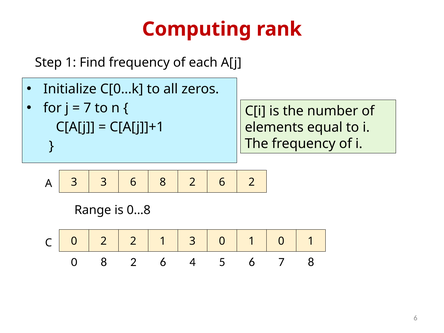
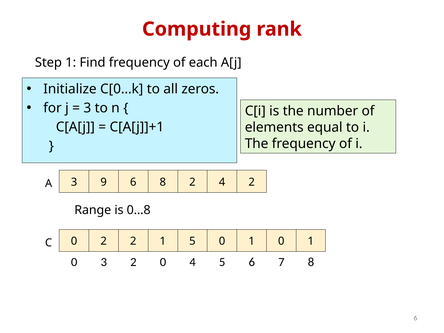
7 at (87, 108): 7 -> 3
3 3: 3 -> 9
A 6: 6 -> 4
1 3: 3 -> 5
0 8: 8 -> 3
6 at (163, 262): 6 -> 0
